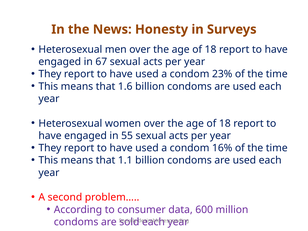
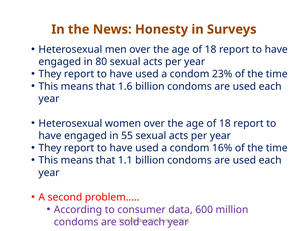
67: 67 -> 80
